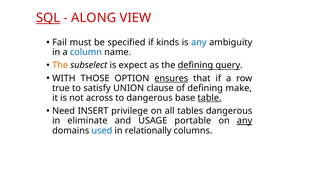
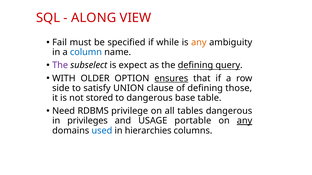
SQL underline: present -> none
kinds: kinds -> while
any at (199, 43) colour: blue -> orange
The at (60, 65) colour: orange -> purple
THOSE: THOSE -> OLDER
true: true -> side
make: make -> those
across: across -> stored
table underline: present -> none
INSERT: INSERT -> RDBMS
eliminate: eliminate -> privileges
relationally: relationally -> hierarchies
